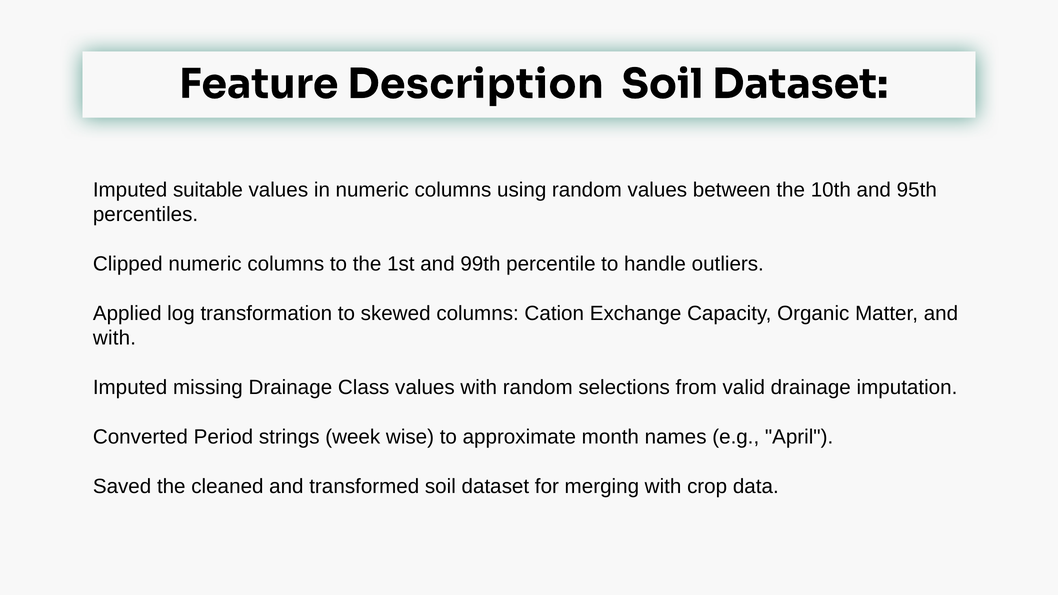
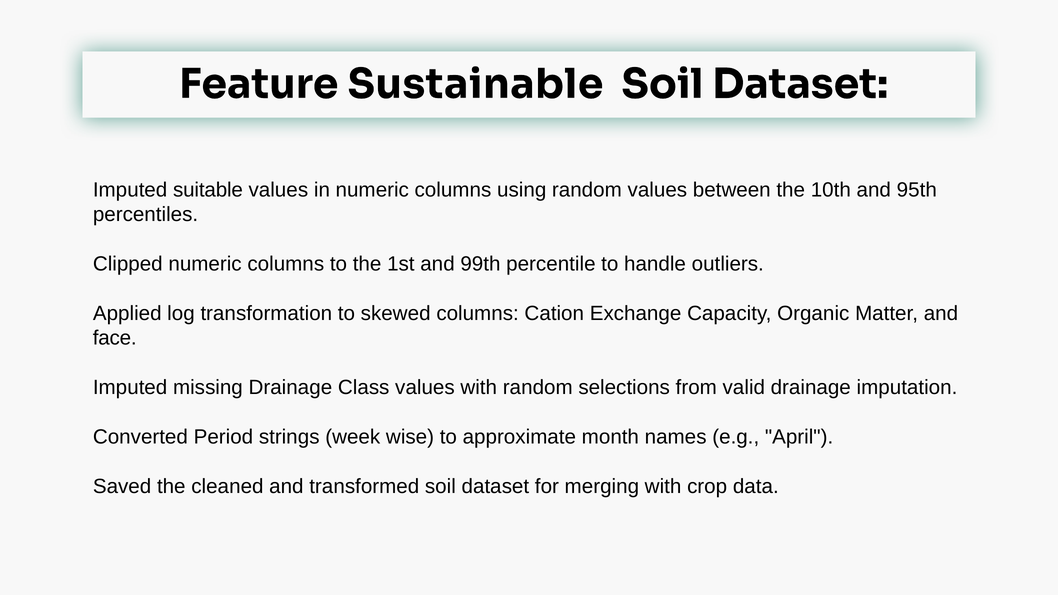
Description: Description -> Sustainable
with at (115, 338): with -> face
